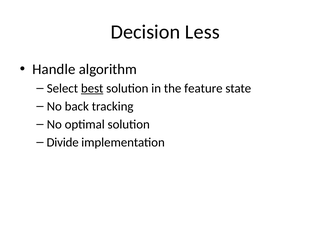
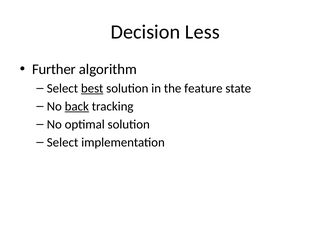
Handle: Handle -> Further
back underline: none -> present
Divide at (63, 142): Divide -> Select
